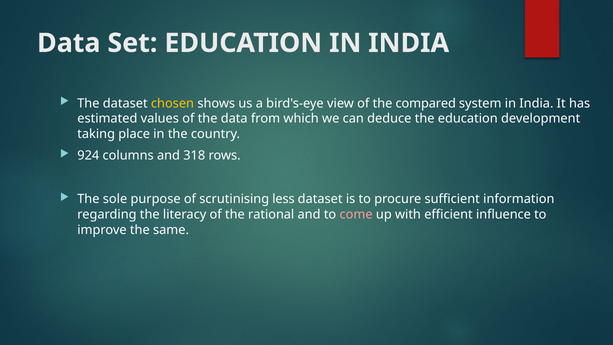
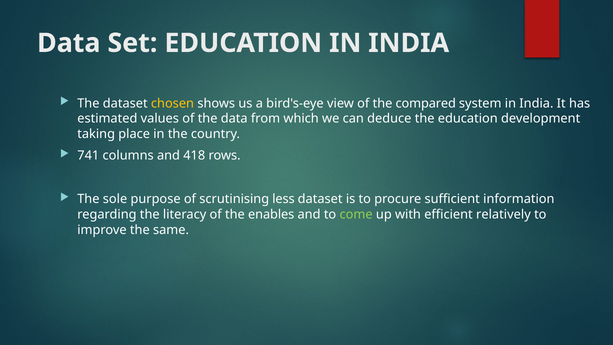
924: 924 -> 741
318: 318 -> 418
rational: rational -> enables
come colour: pink -> light green
influence: influence -> relatively
